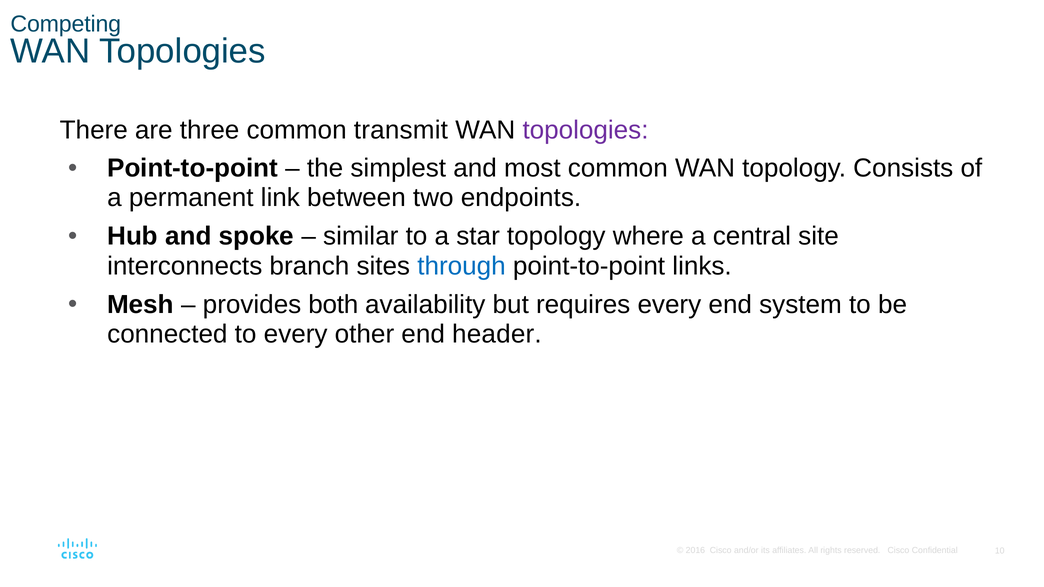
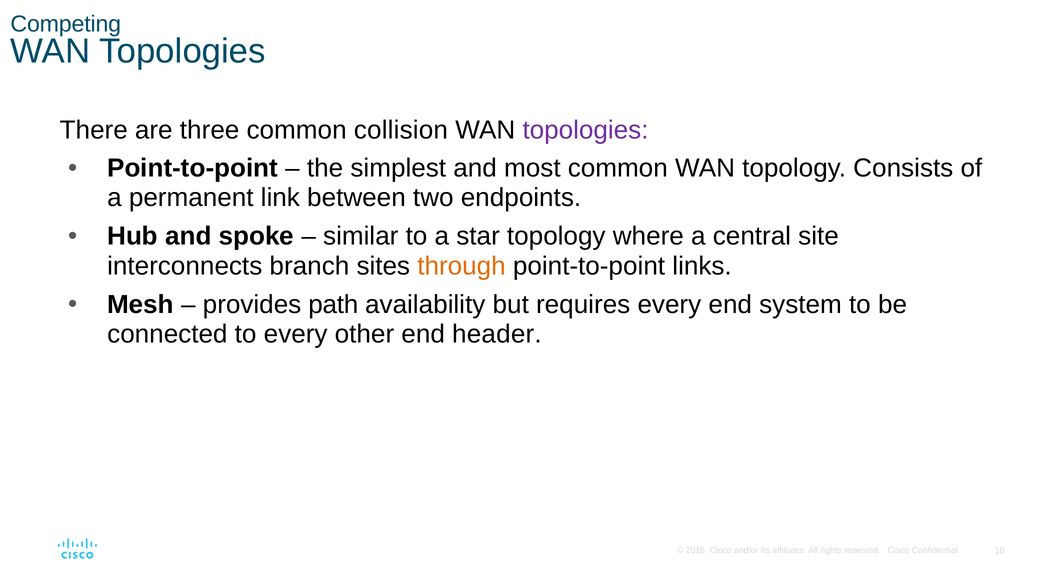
transmit: transmit -> collision
through colour: blue -> orange
both: both -> path
